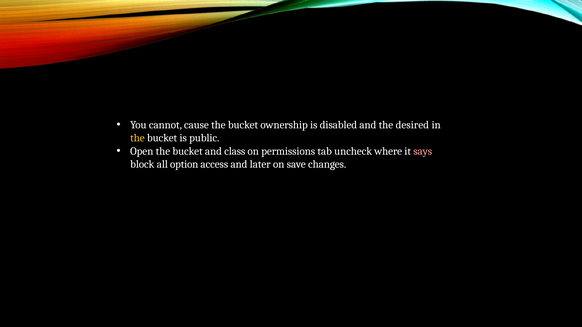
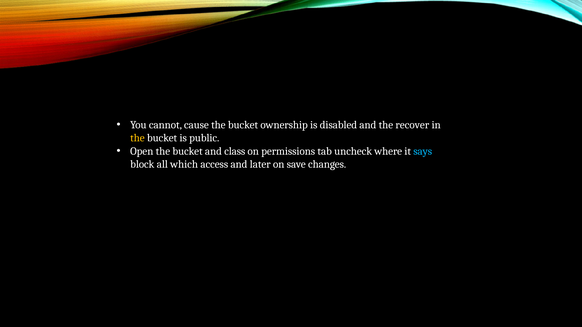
desired: desired -> recover
says colour: pink -> light blue
option: option -> which
